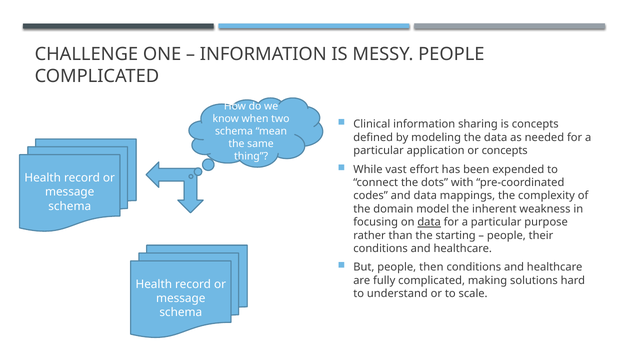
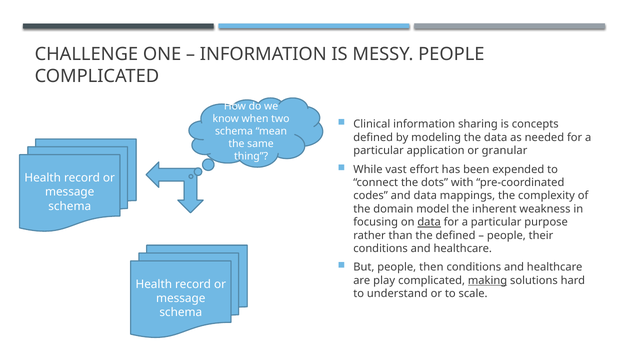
or concepts: concepts -> granular
the starting: starting -> defined
fully: fully -> play
making underline: none -> present
